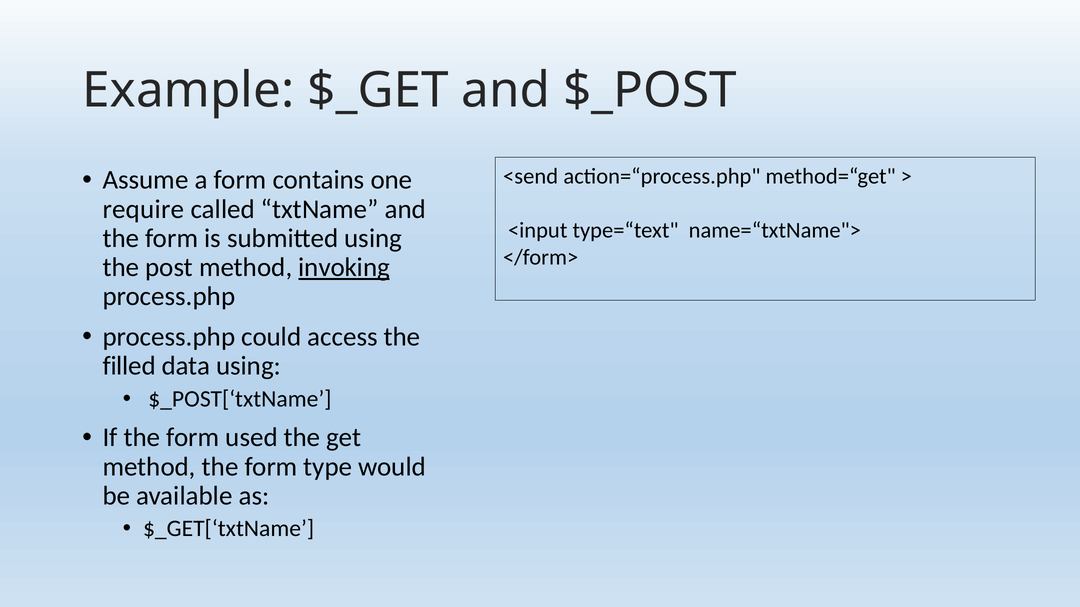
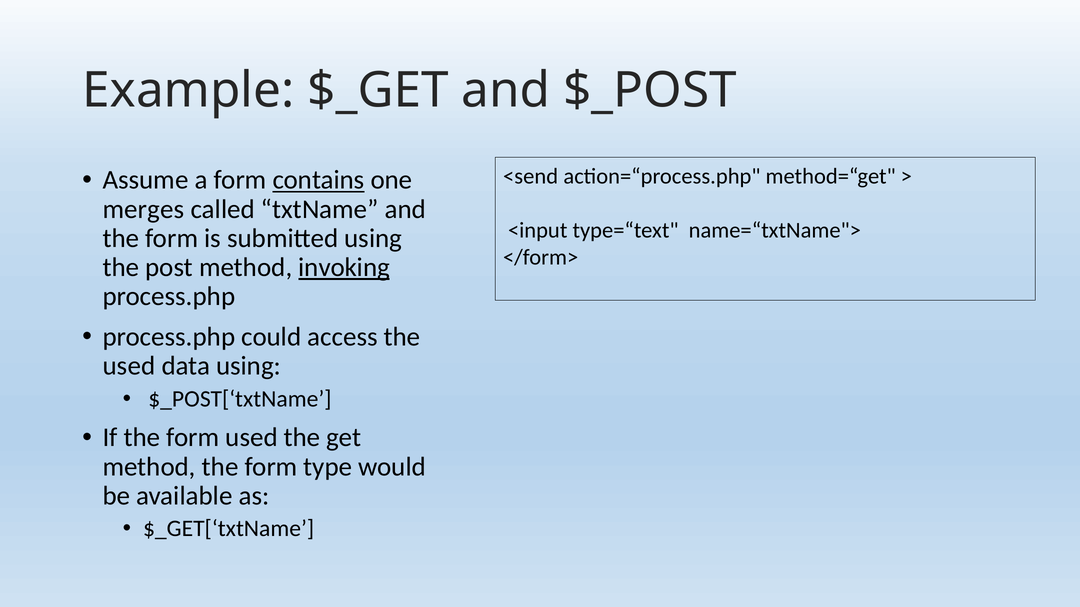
contains underline: none -> present
require: require -> merges
filled at (129, 366): filled -> used
